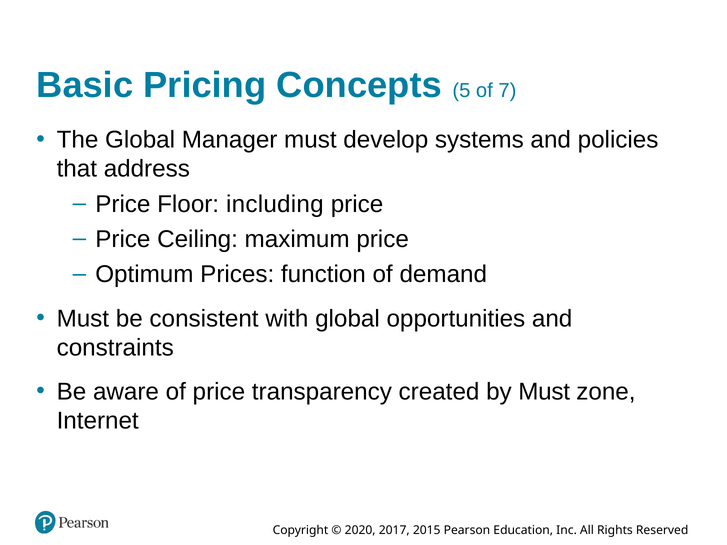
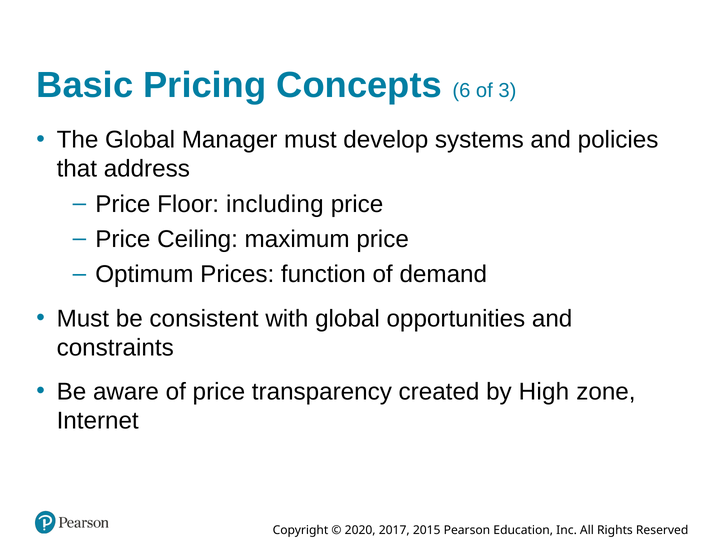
5: 5 -> 6
7: 7 -> 3
by Must: Must -> High
